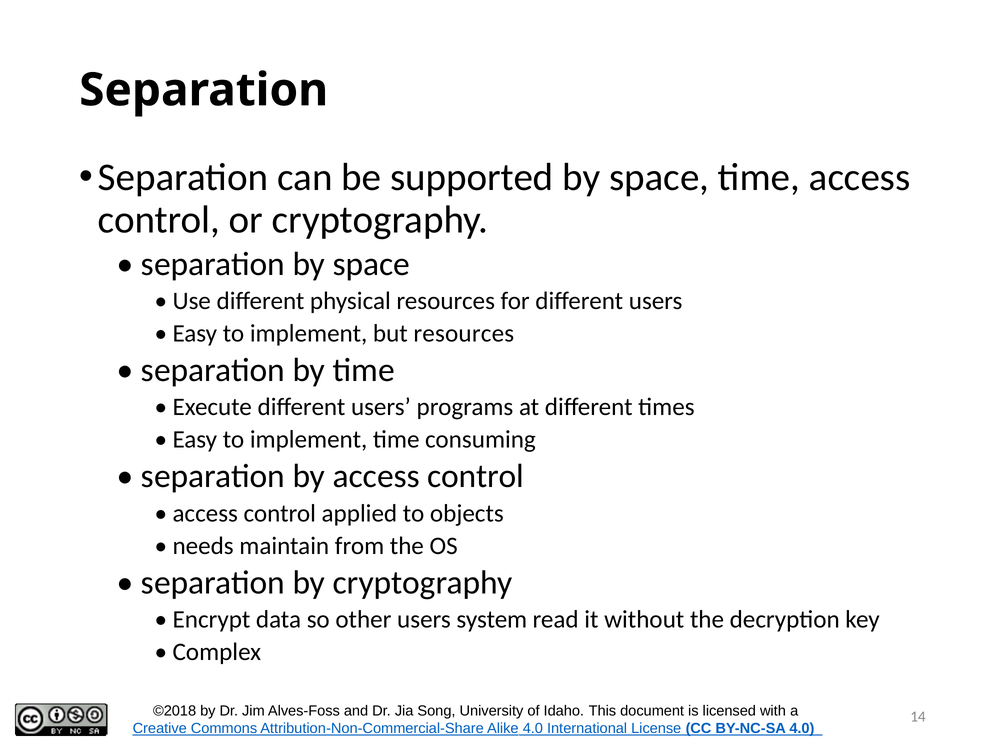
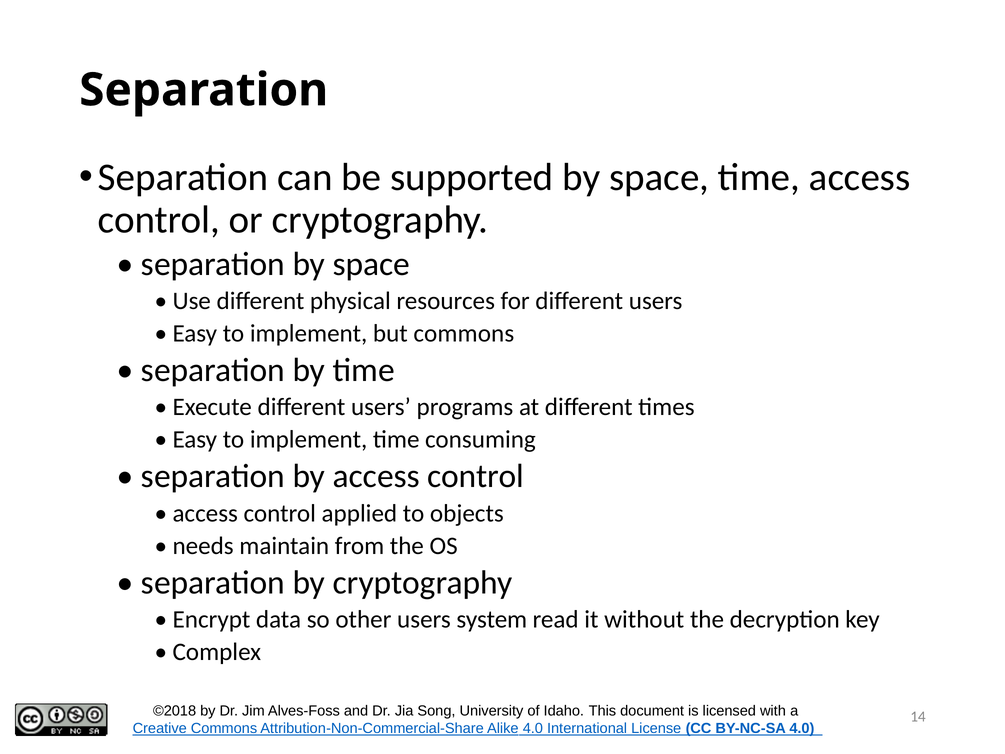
but resources: resources -> commons
